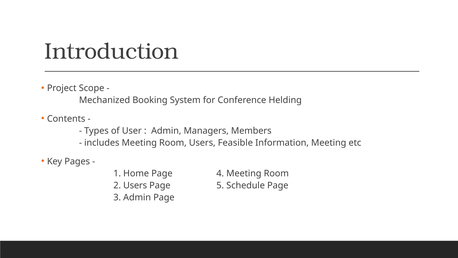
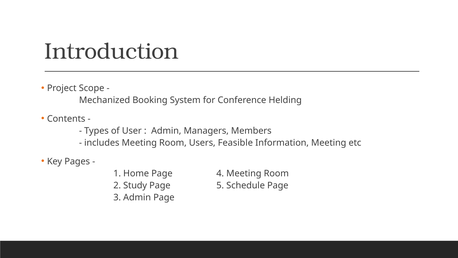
2 Users: Users -> Study
